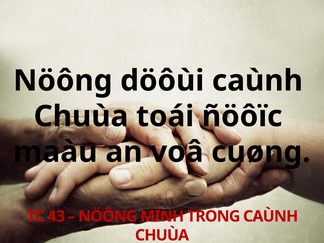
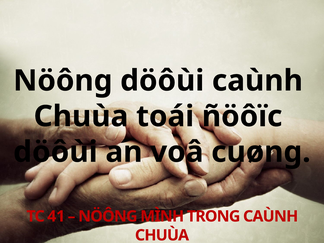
maàu at (55, 152): maàu -> döôùi
43: 43 -> 41
